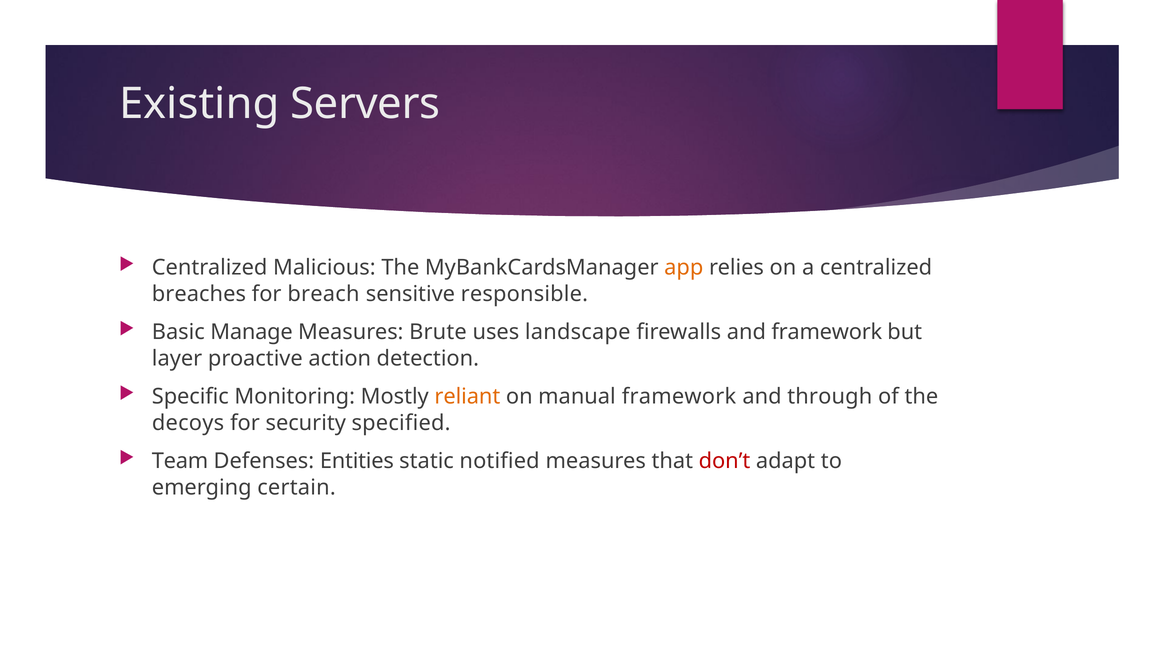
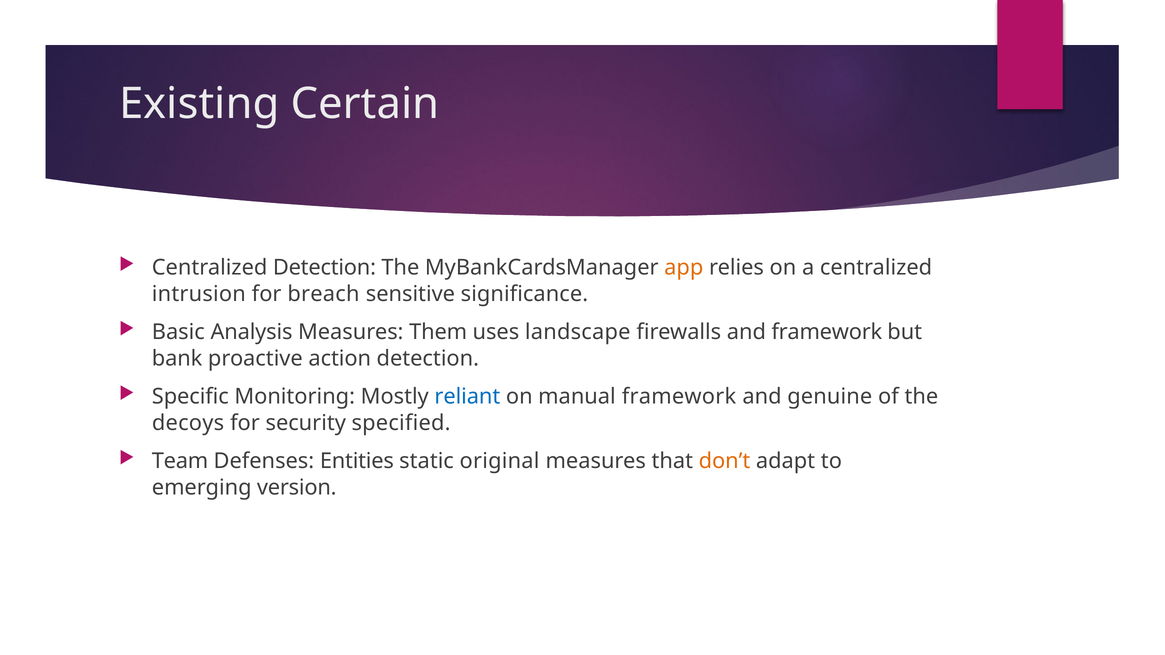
Servers: Servers -> Certain
Centralized Malicious: Malicious -> Detection
breaches: breaches -> intrusion
responsible: responsible -> significance
Manage: Manage -> Analysis
Brute: Brute -> Them
layer: layer -> bank
reliant colour: orange -> blue
through: through -> genuine
notified: notified -> original
don’t colour: red -> orange
certain: certain -> version
